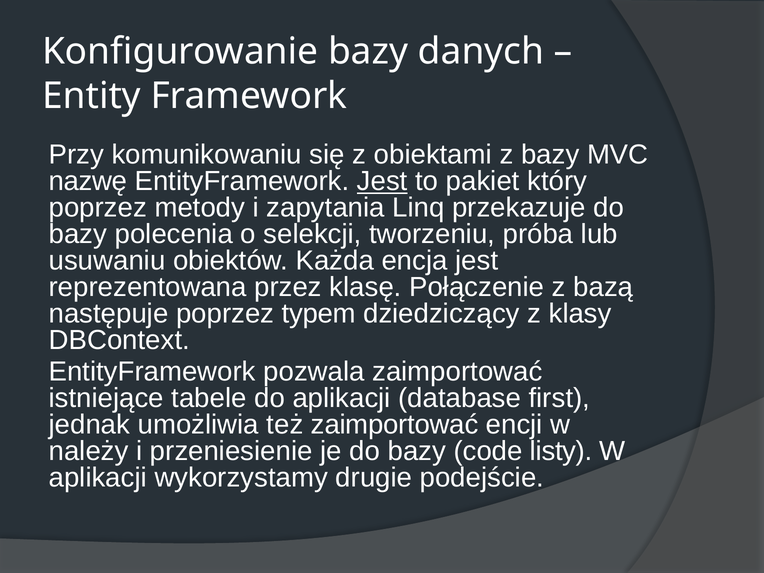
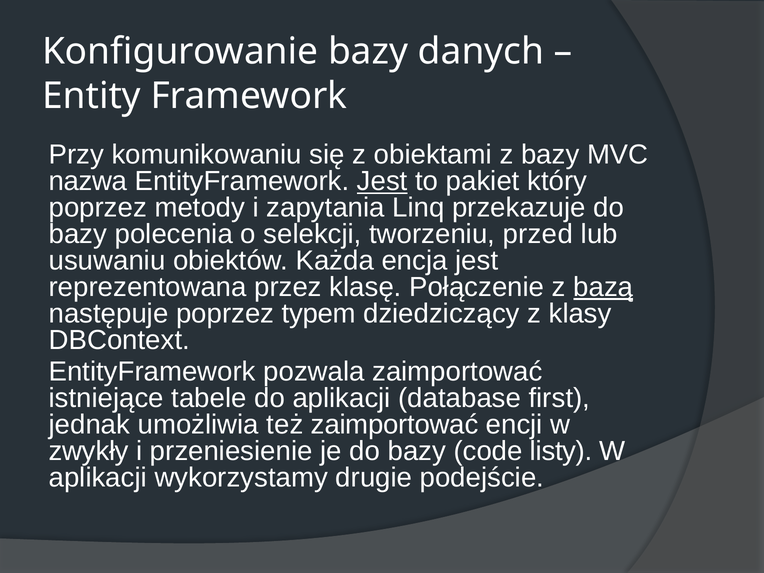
nazwę: nazwę -> nazwa
próba: próba -> przed
bazą underline: none -> present
należy: należy -> zwykły
